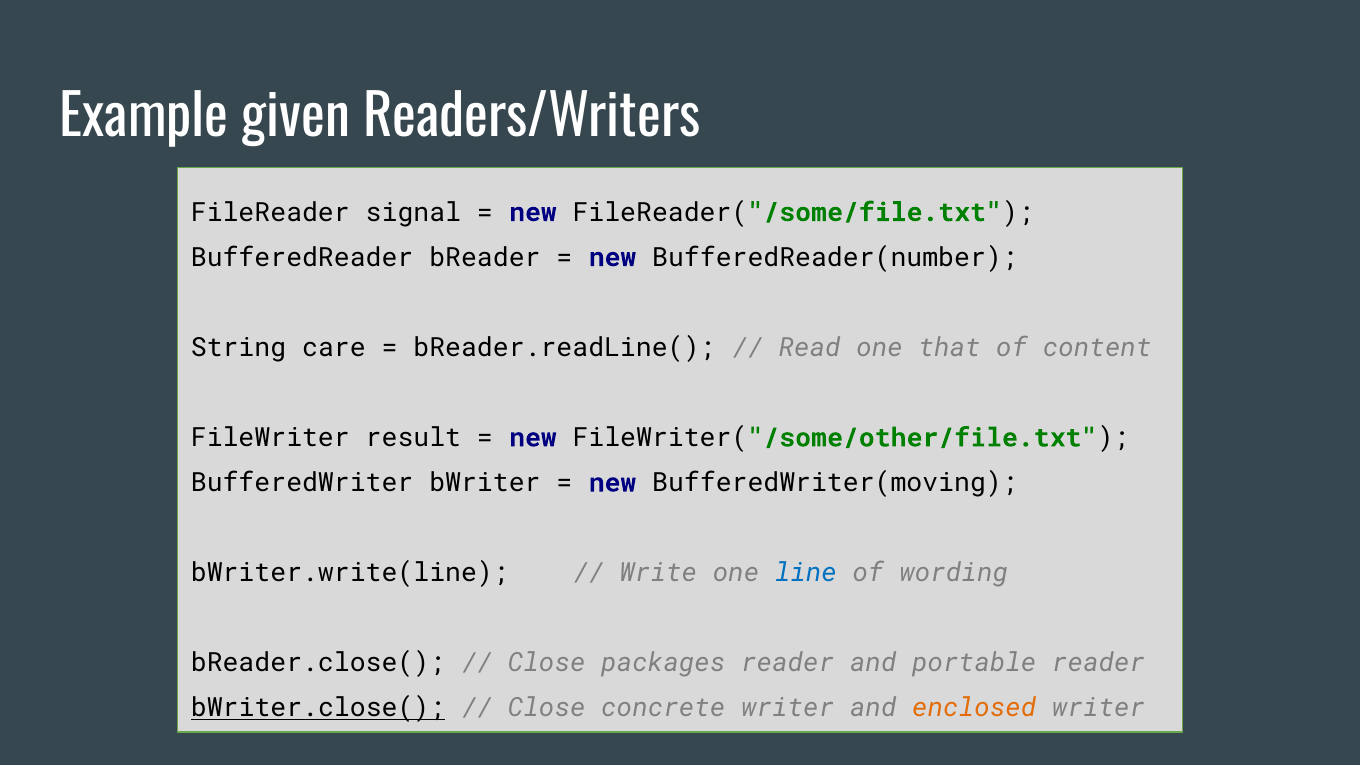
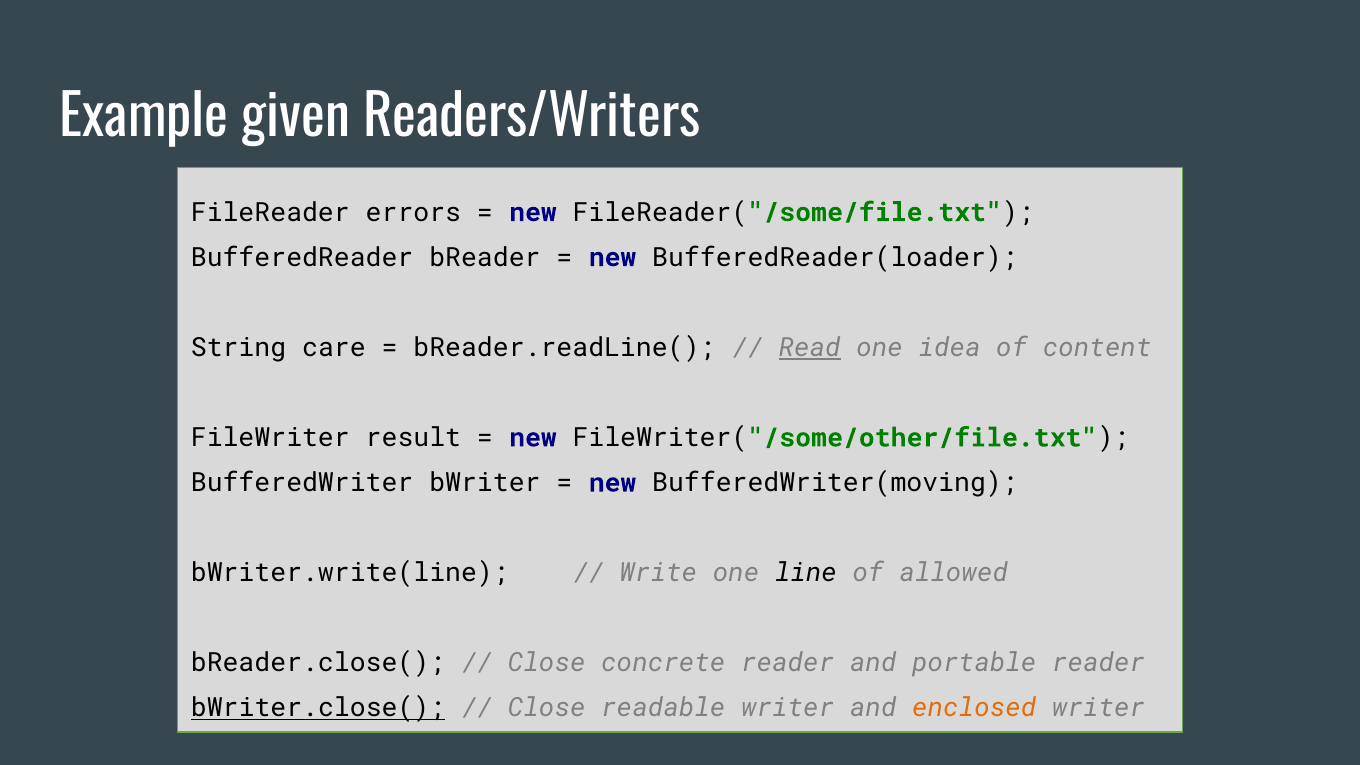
signal: signal -> errors
BufferedReader(number: BufferedReader(number -> BufferedReader(loader
Read underline: none -> present
that: that -> idea
line colour: blue -> black
wording: wording -> allowed
packages: packages -> concrete
concrete: concrete -> readable
